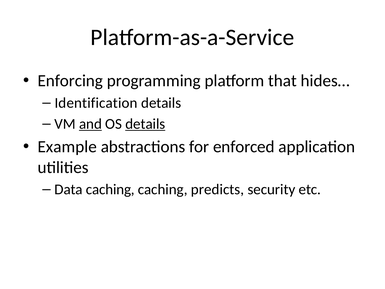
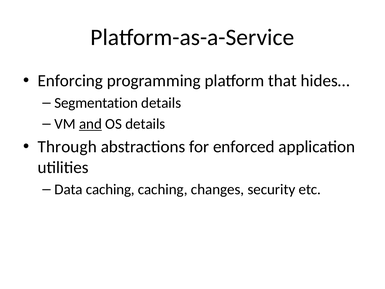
Identification: Identification -> Segmentation
details at (145, 124) underline: present -> none
Example: Example -> Through
predicts: predicts -> changes
